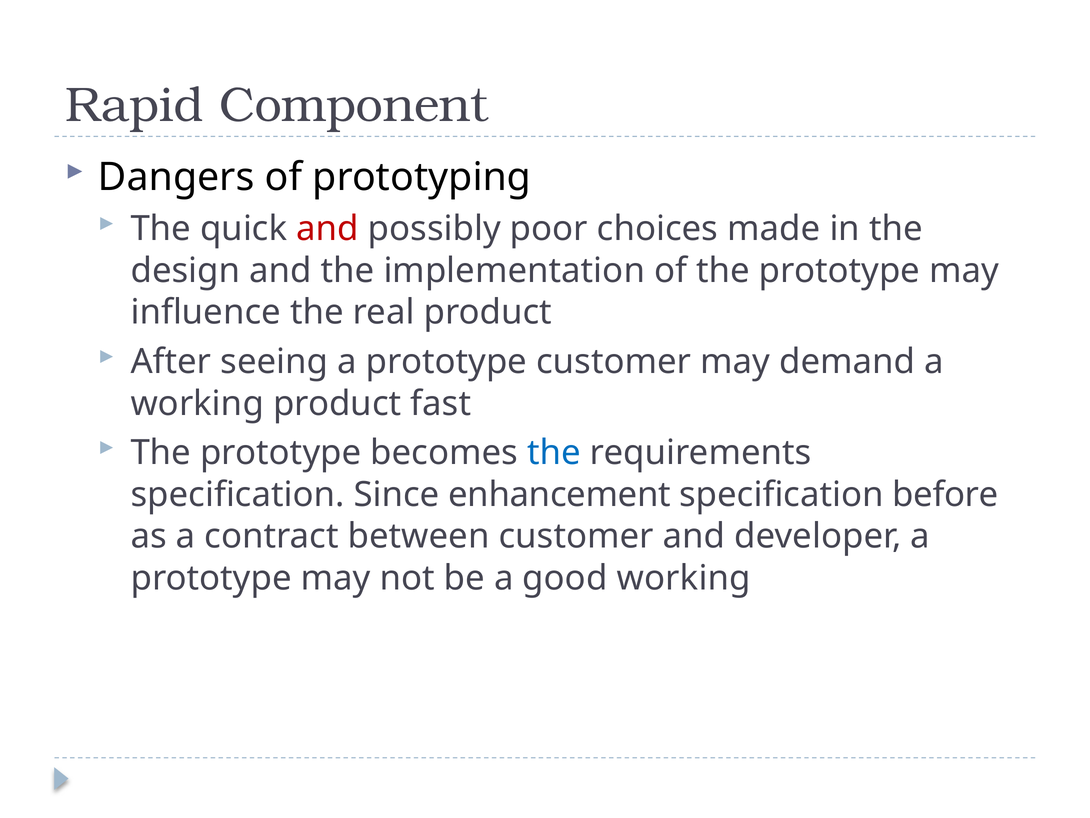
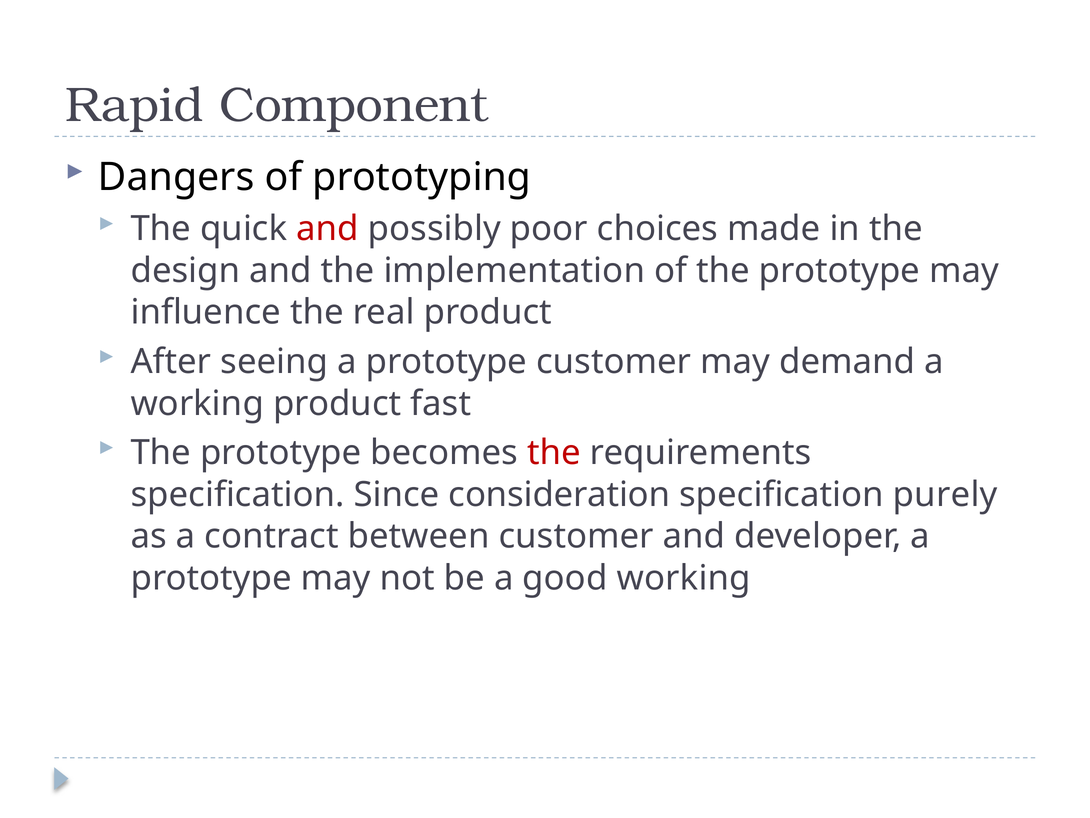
the at (554, 453) colour: blue -> red
enhancement: enhancement -> consideration
before: before -> purely
